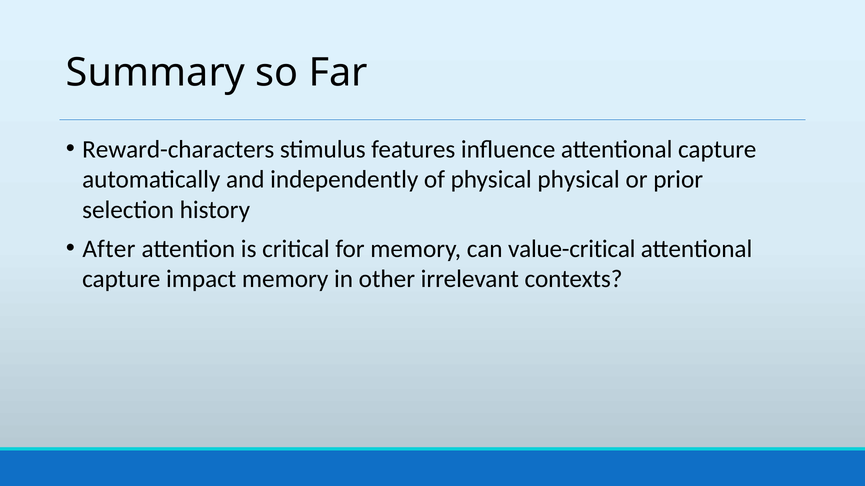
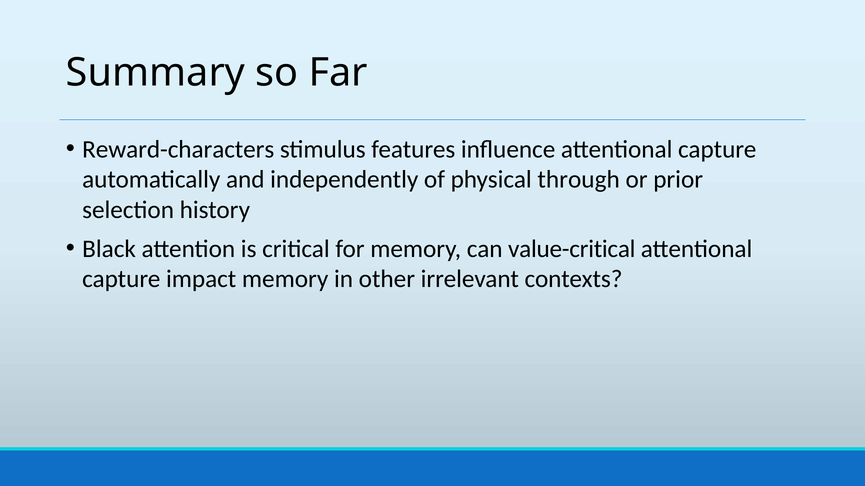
physical physical: physical -> through
After: After -> Black
